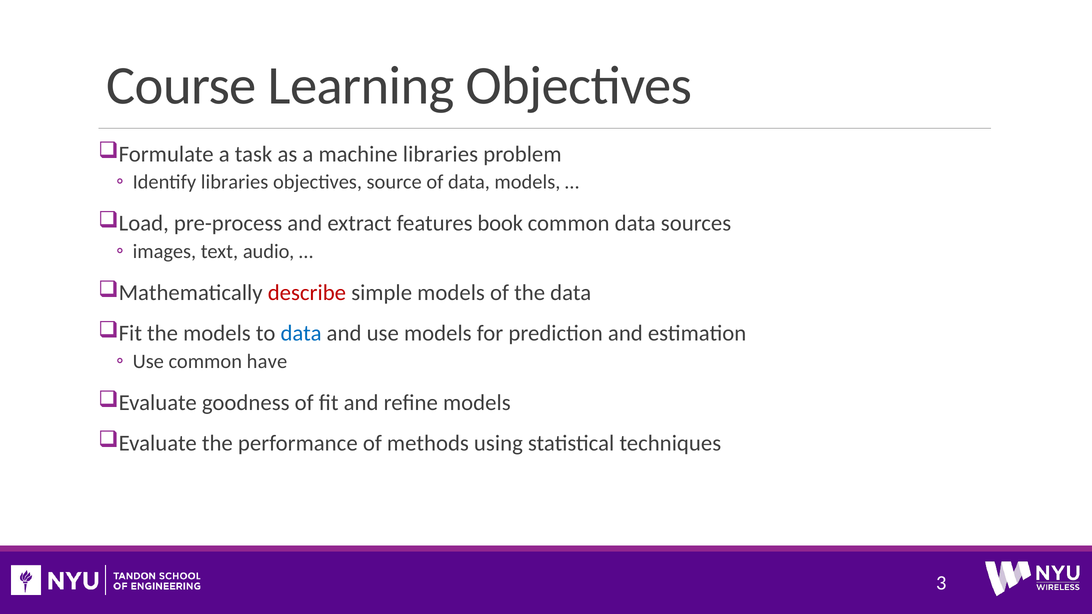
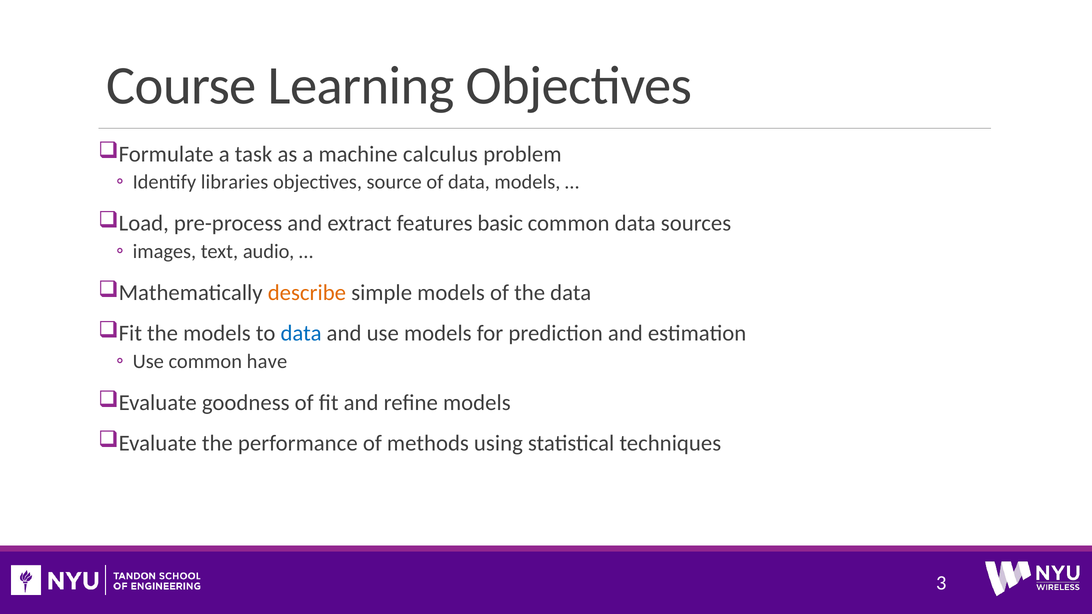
machine libraries: libraries -> calculus
book: book -> basic
describe colour: red -> orange
